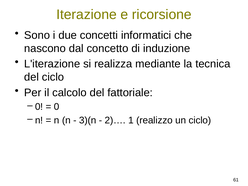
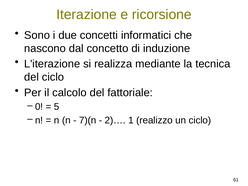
0: 0 -> 5
3)(n: 3)(n -> 7)(n
